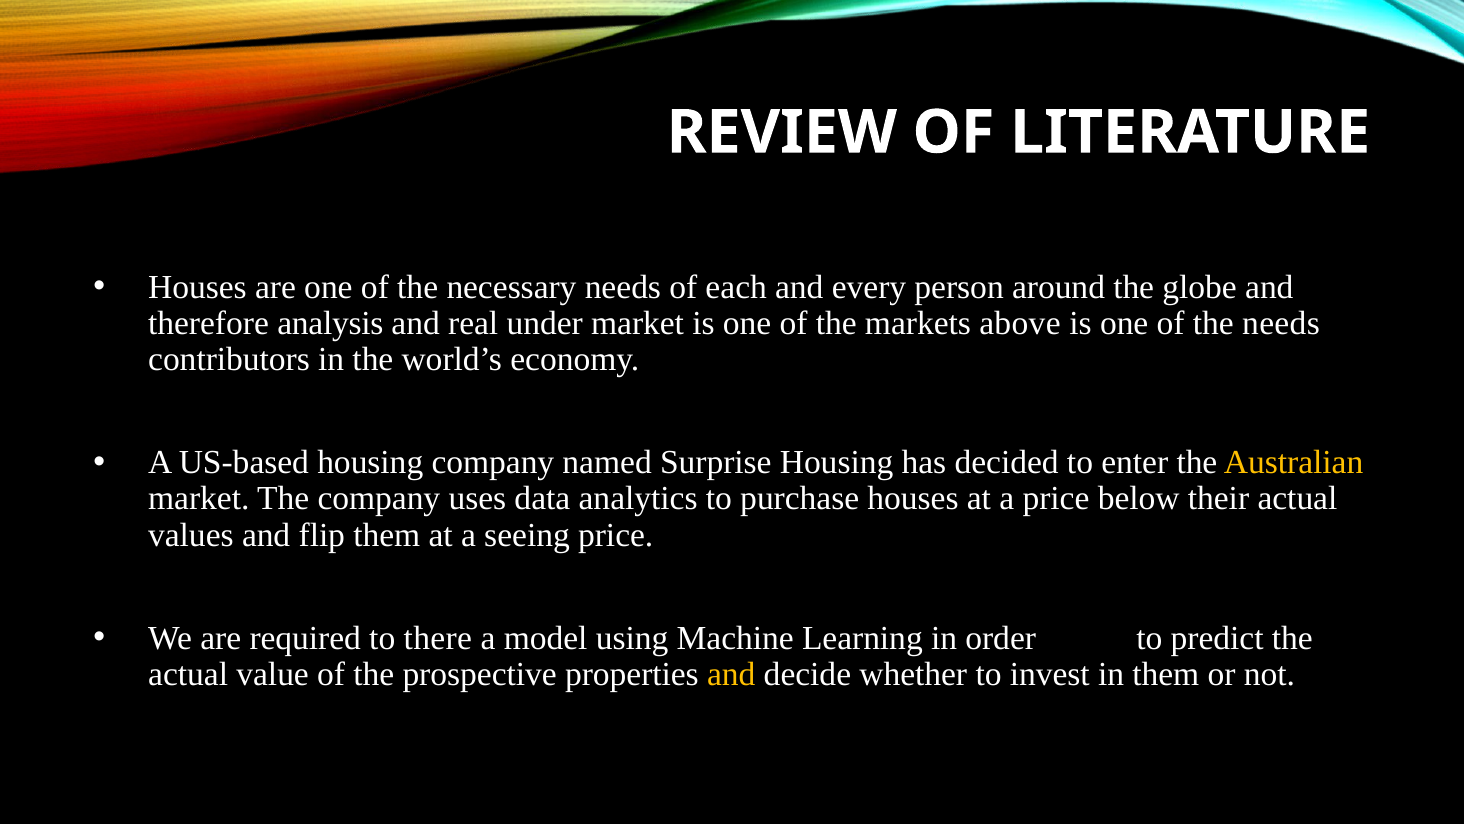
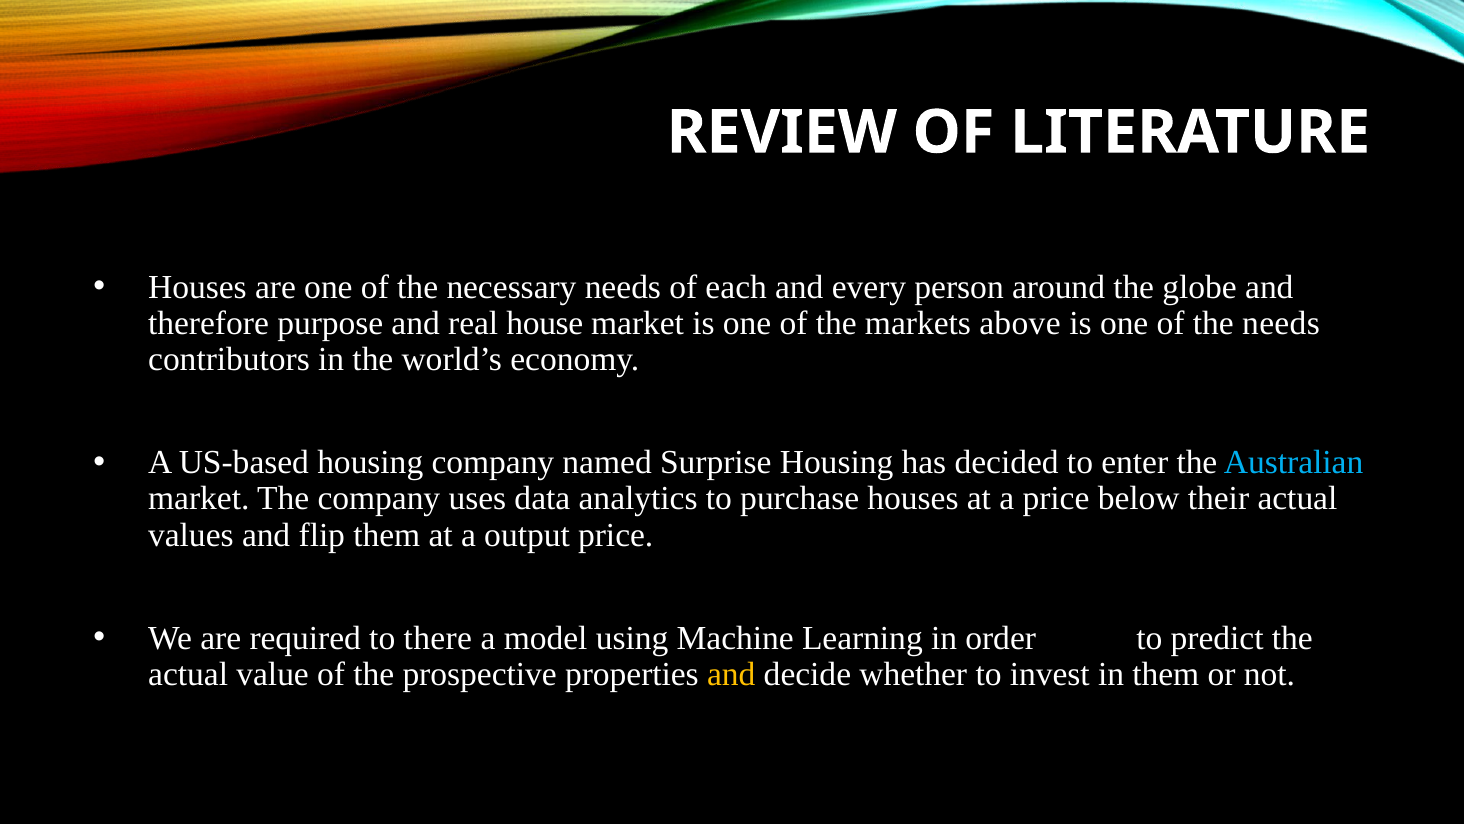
analysis: analysis -> purpose
under: under -> house
Australian colour: yellow -> light blue
seeing: seeing -> output
